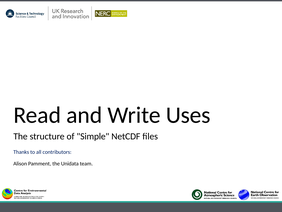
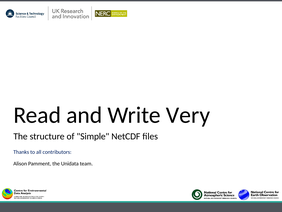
Uses: Uses -> Very
